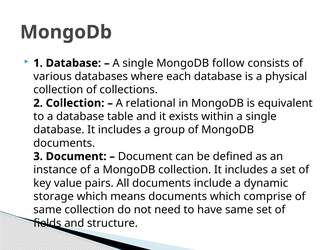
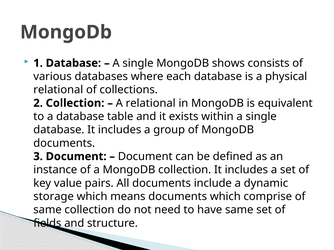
follow: follow -> shows
collection at (58, 90): collection -> relational
